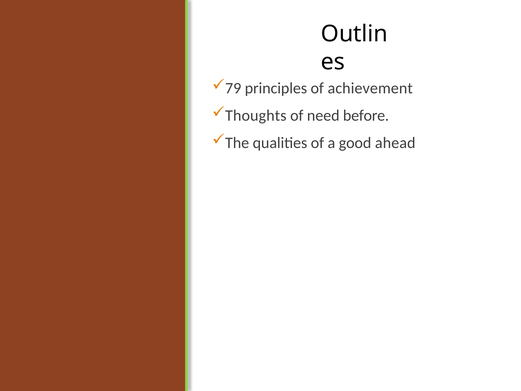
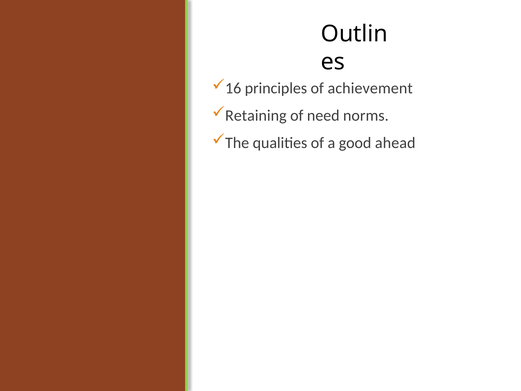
79: 79 -> 16
Thoughts: Thoughts -> Retaining
before: before -> norms
